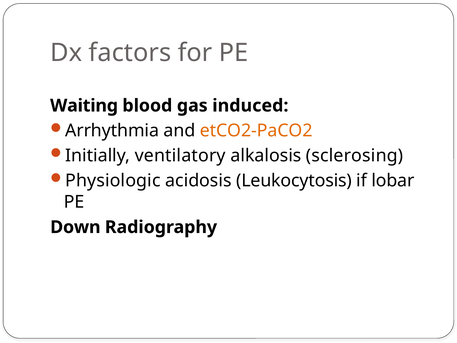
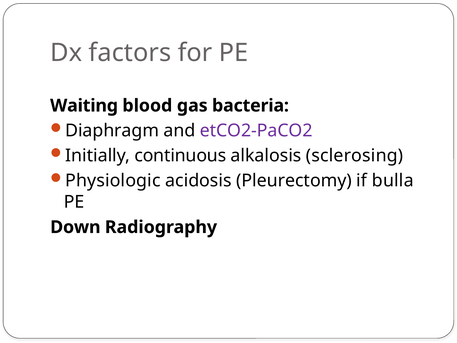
induced: induced -> bacteria
Arrhythmia: Arrhythmia -> Diaphragm
etCO2-PaCO2 colour: orange -> purple
ventilatory: ventilatory -> continuous
Leukocytosis: Leukocytosis -> Pleurectomy
lobar: lobar -> bulla
